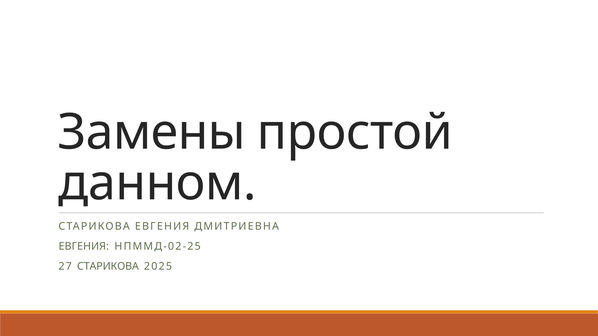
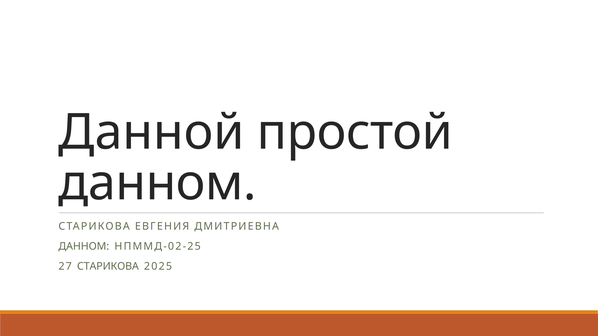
Замены: Замены -> Данной
ЕВГЕНИЯ at (84, 247): ЕВГЕНИЯ -> ДАННОМ
